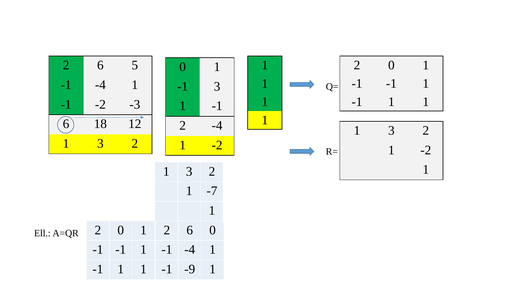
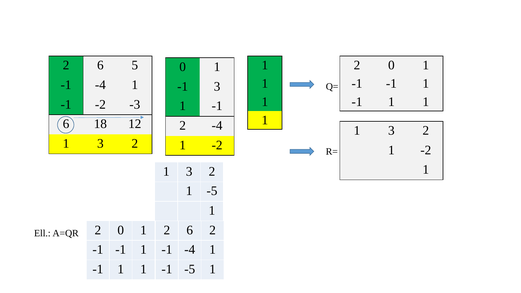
1 -7: -7 -> -5
6 0: 0 -> 2
-1 -9: -9 -> -5
